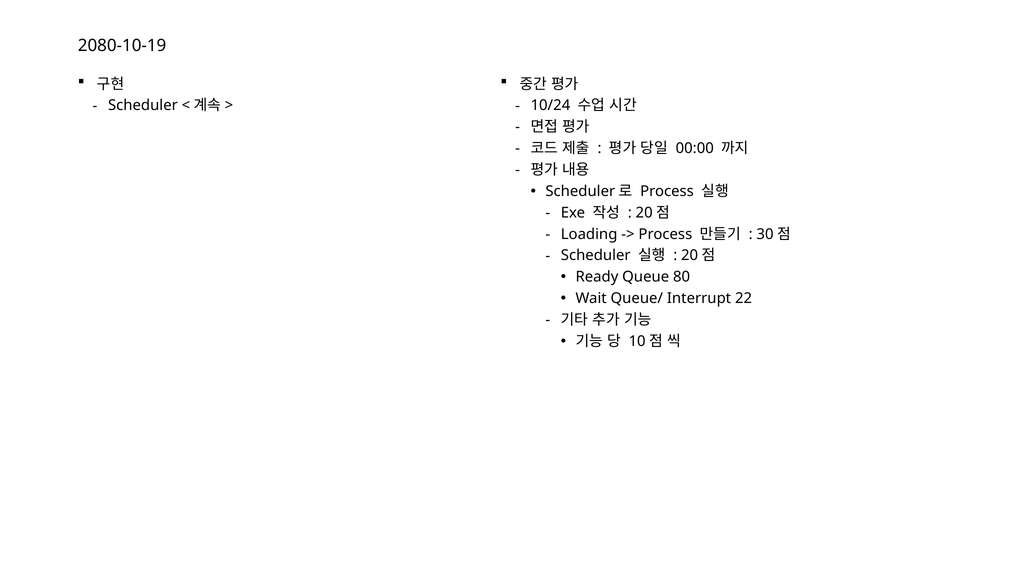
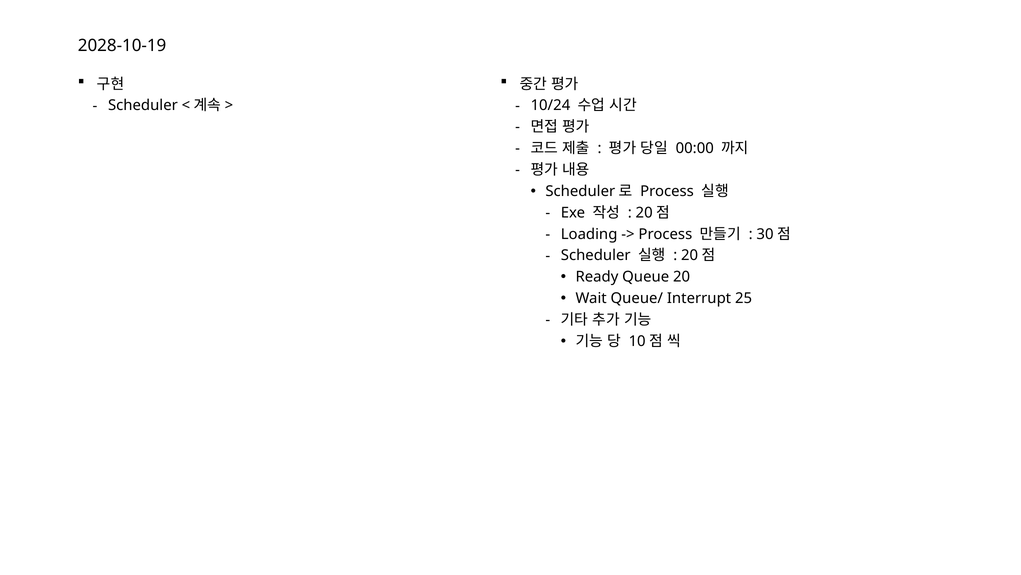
2080-10-19: 2080-10-19 -> 2028-10-19
80: 80 -> 20
22: 22 -> 25
